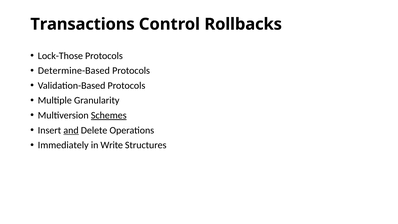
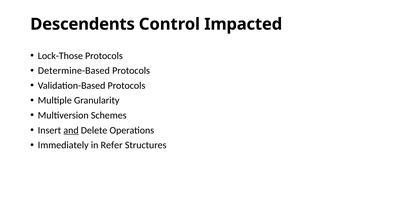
Transactions: Transactions -> Descendents
Rollbacks: Rollbacks -> Impacted
Schemes underline: present -> none
Write: Write -> Refer
